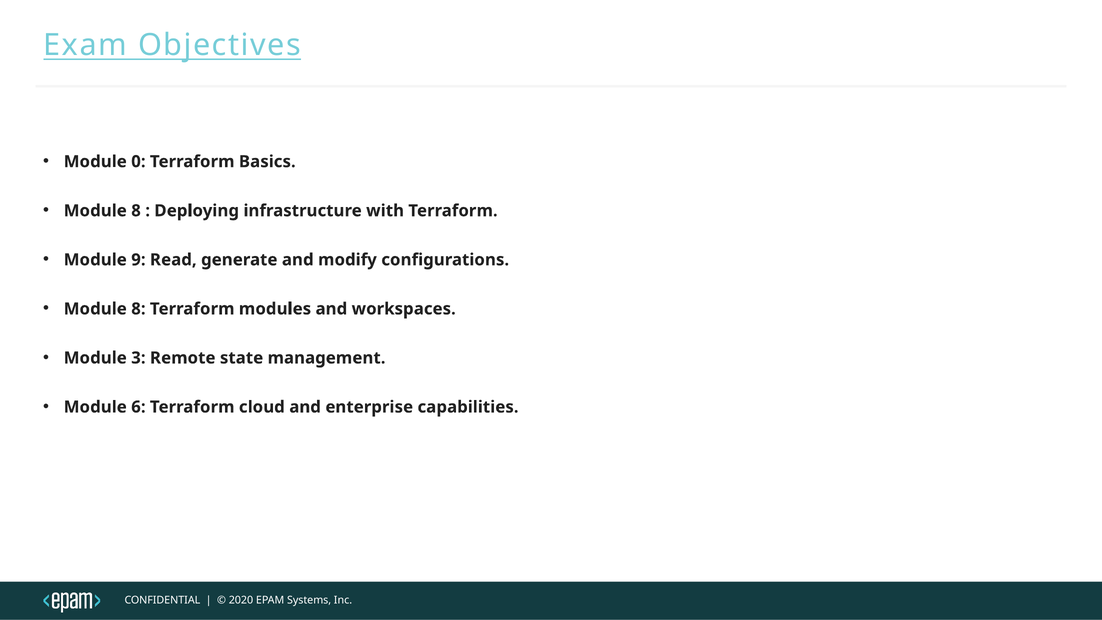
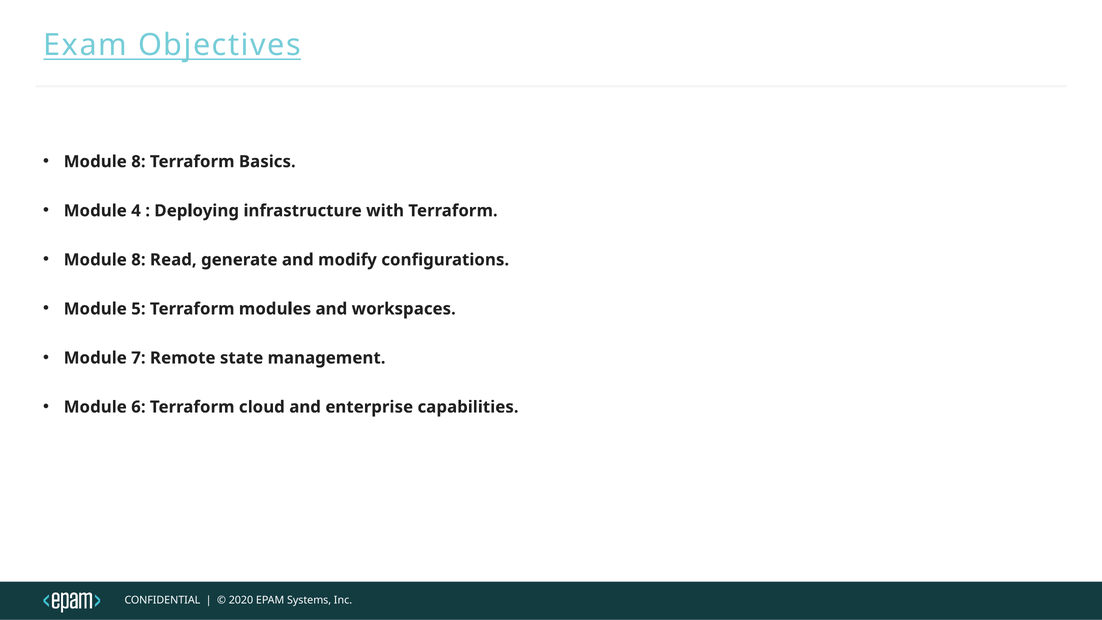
0 at (138, 162): 0 -> 8
8 at (136, 211): 8 -> 4
9 at (138, 260): 9 -> 8
8 at (138, 309): 8 -> 5
3: 3 -> 7
